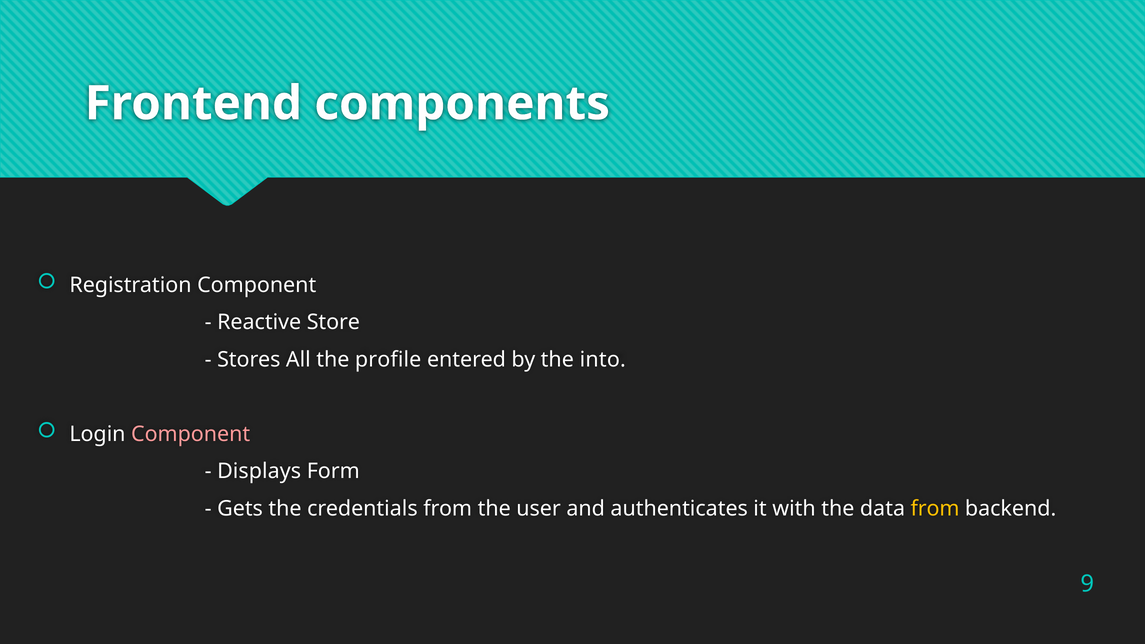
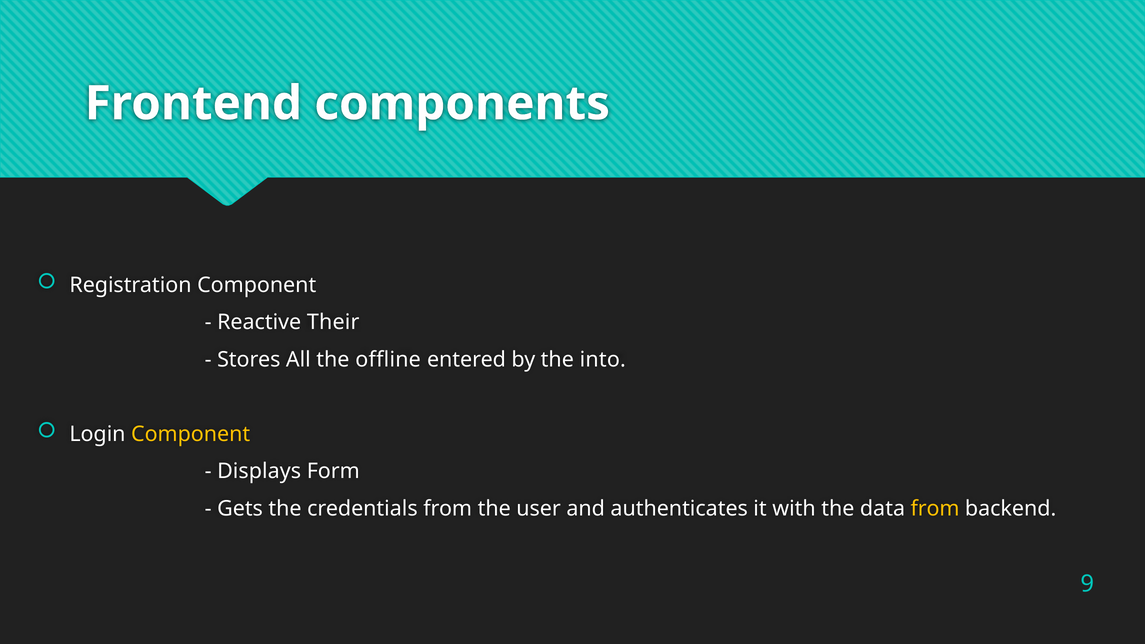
Store: Store -> Their
profile: profile -> offline
Component at (191, 434) colour: pink -> yellow
